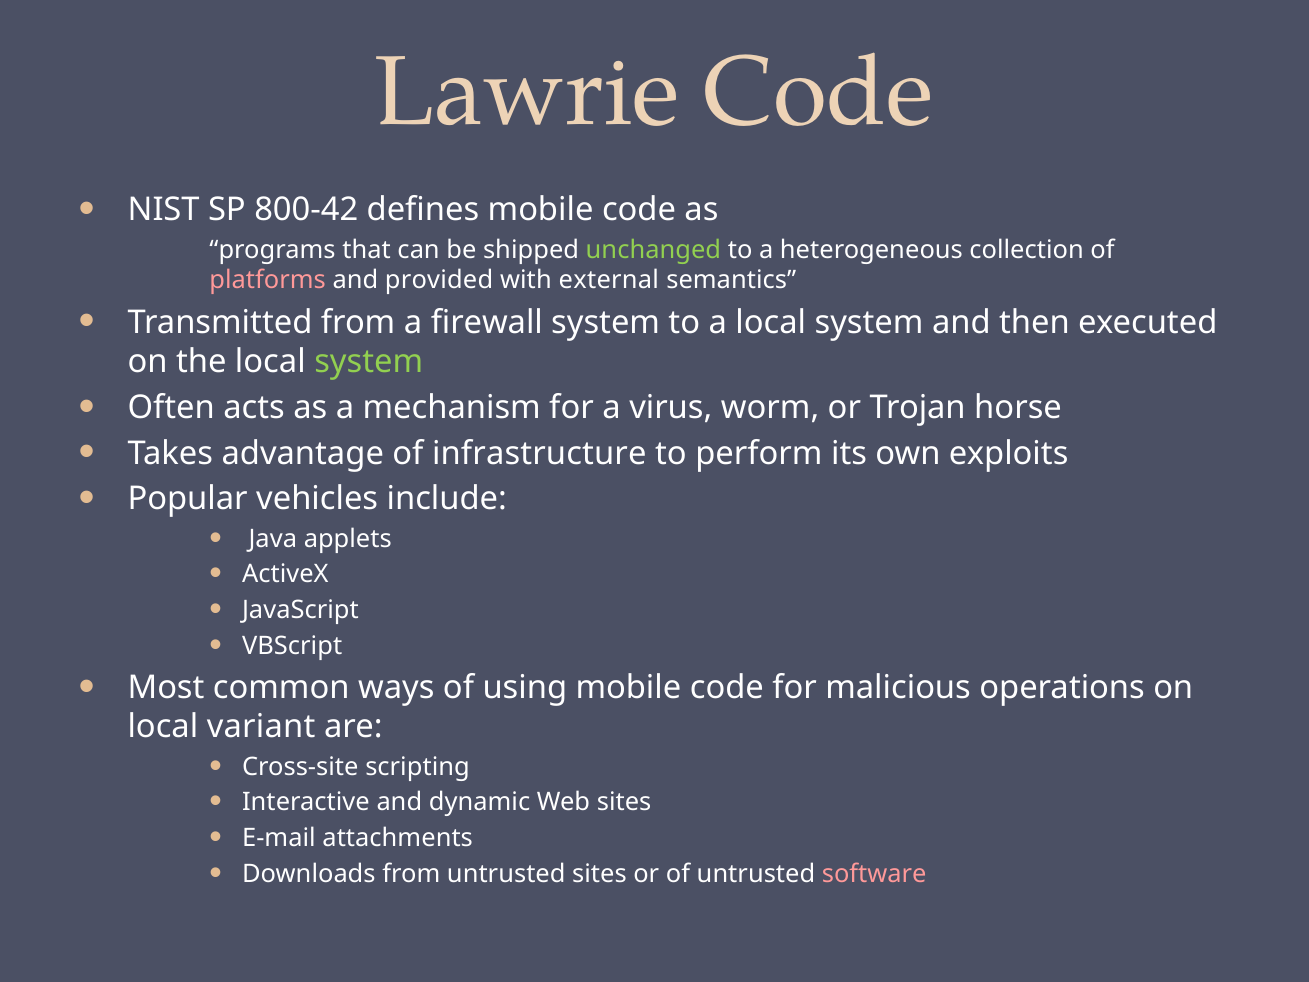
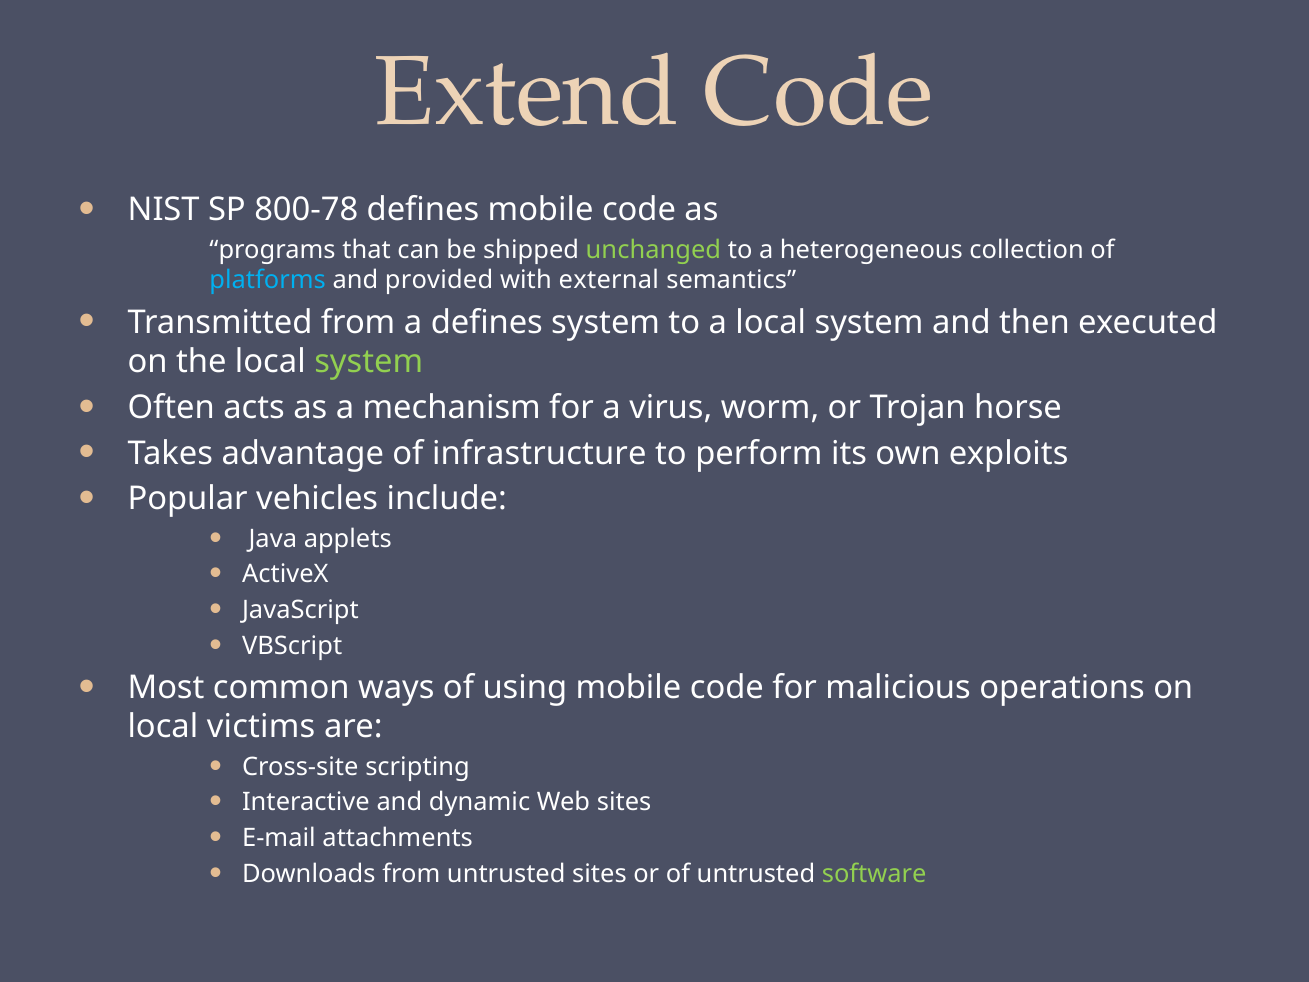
Lawrie: Lawrie -> Extend
800-42: 800-42 -> 800-78
platforms colour: pink -> light blue
a firewall: firewall -> defines
variant: variant -> victims
software colour: pink -> light green
